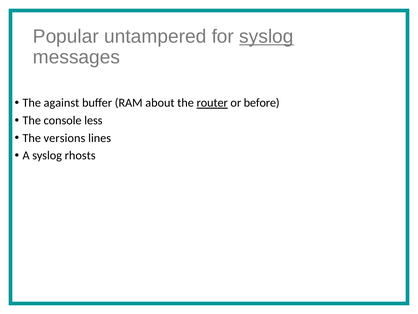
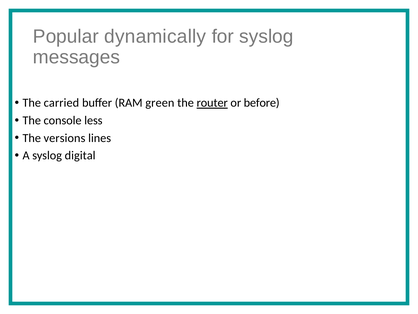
untampered: untampered -> dynamically
syslog at (266, 37) underline: present -> none
against: against -> carried
about: about -> green
rhosts: rhosts -> digital
